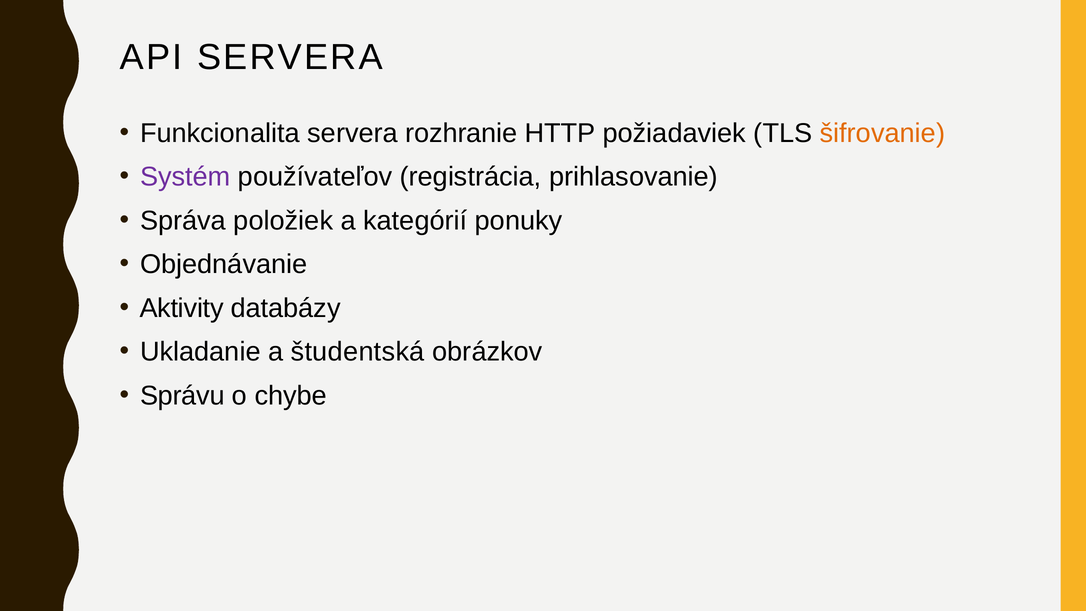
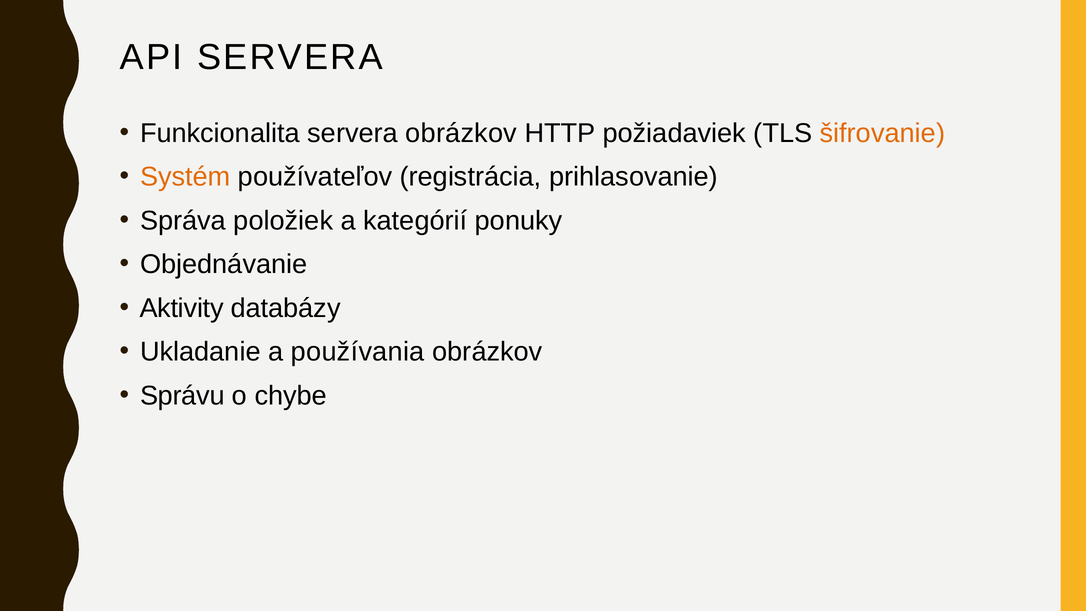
servera rozhranie: rozhranie -> obrázkov
Systém colour: purple -> orange
študentská: študentská -> používania
